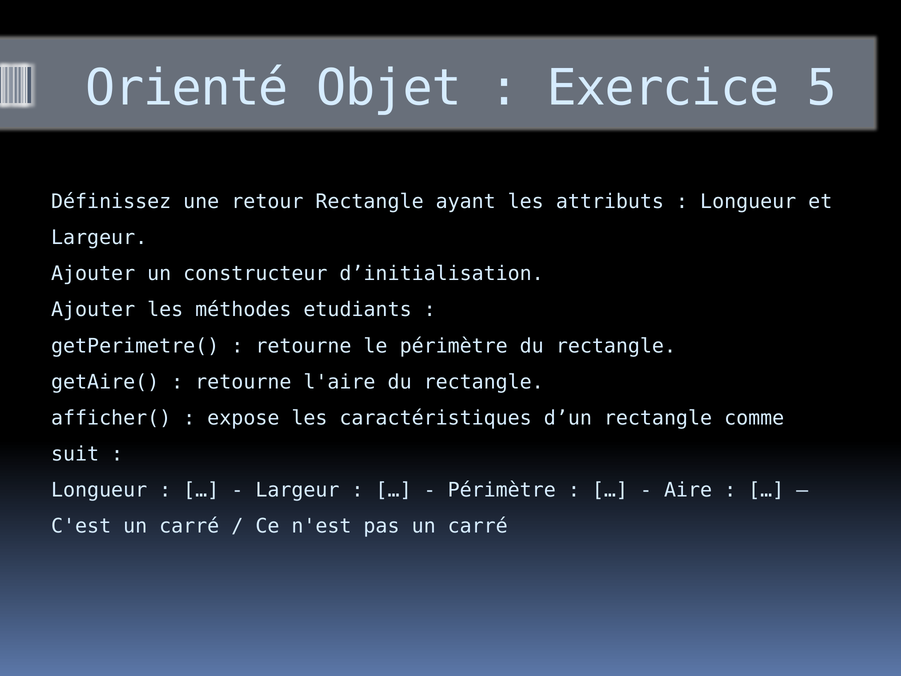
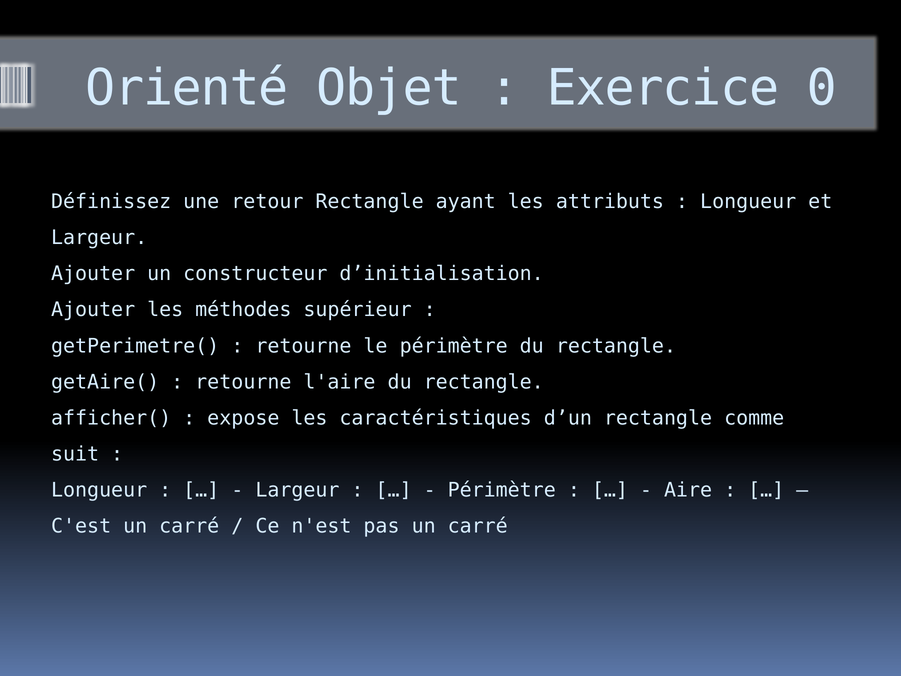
5: 5 -> 0
etudiants: etudiants -> supérieur
